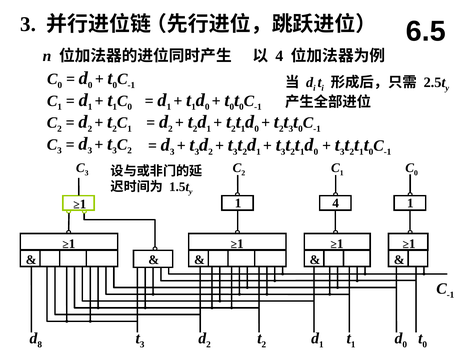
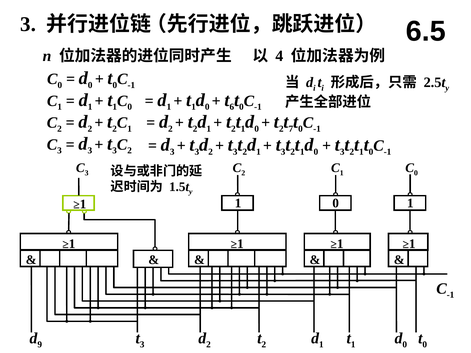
0 at (232, 107): 0 -> 6
3 at (291, 129): 3 -> 7
1 4: 4 -> 0
8: 8 -> 9
